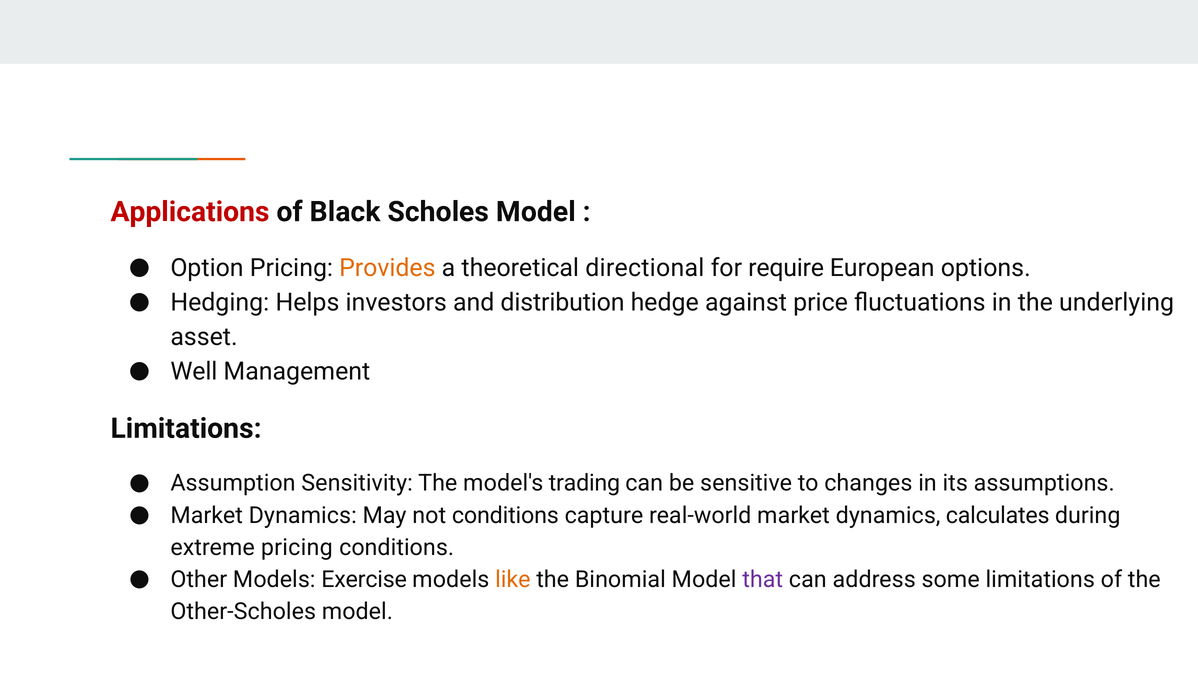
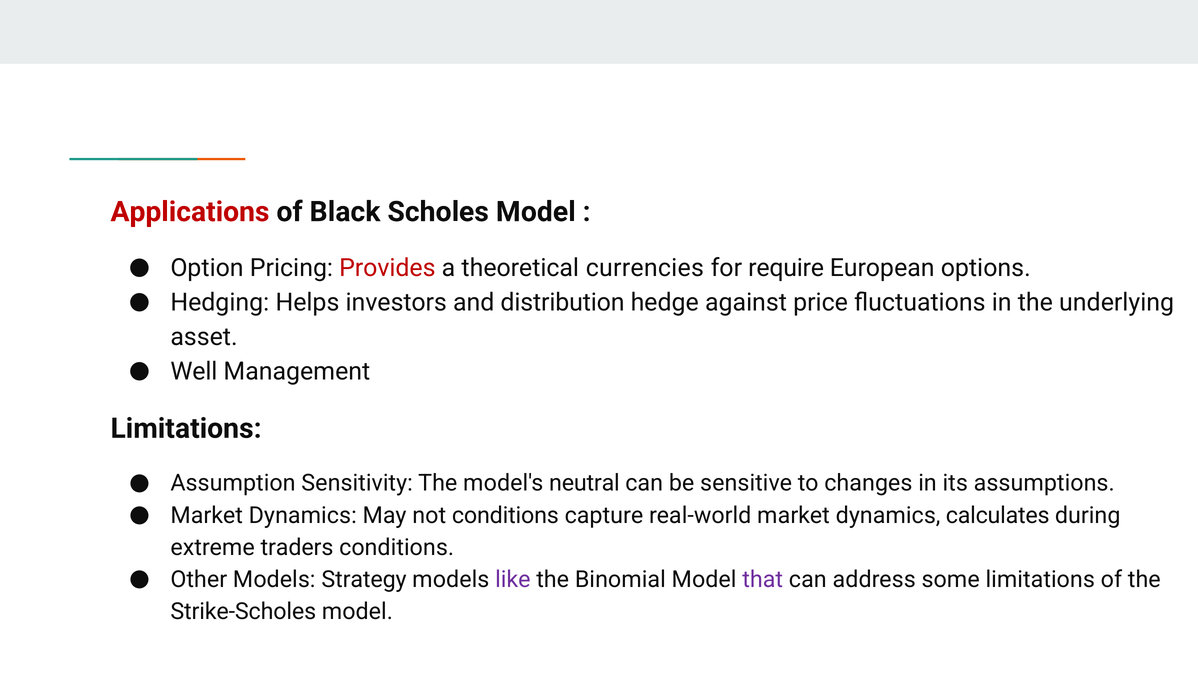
Provides colour: orange -> red
directional: directional -> currencies
trading: trading -> neutral
extreme pricing: pricing -> traders
Exercise: Exercise -> Strategy
like colour: orange -> purple
Other-Scholes: Other-Scholes -> Strike-Scholes
